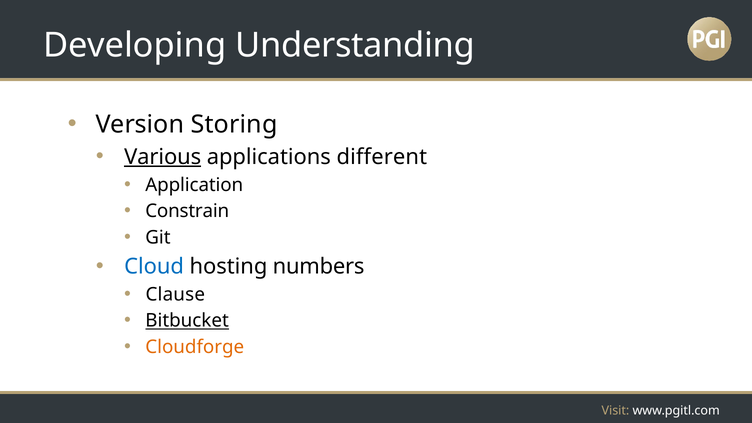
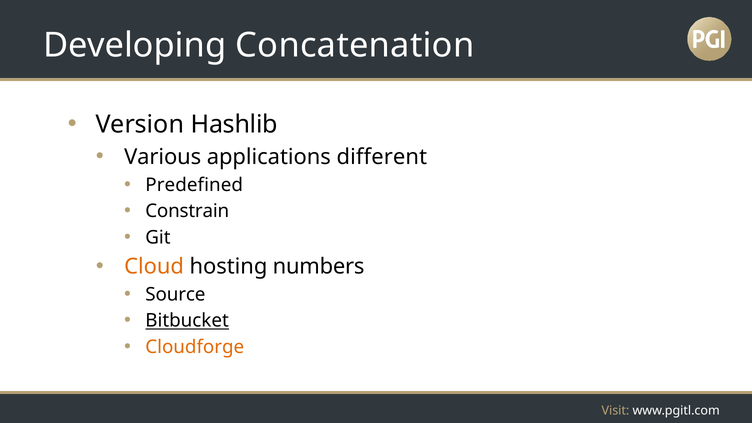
Understanding: Understanding -> Concatenation
Storing: Storing -> Hashlib
Various underline: present -> none
Application: Application -> Predefined
Cloud colour: blue -> orange
Clause: Clause -> Source
